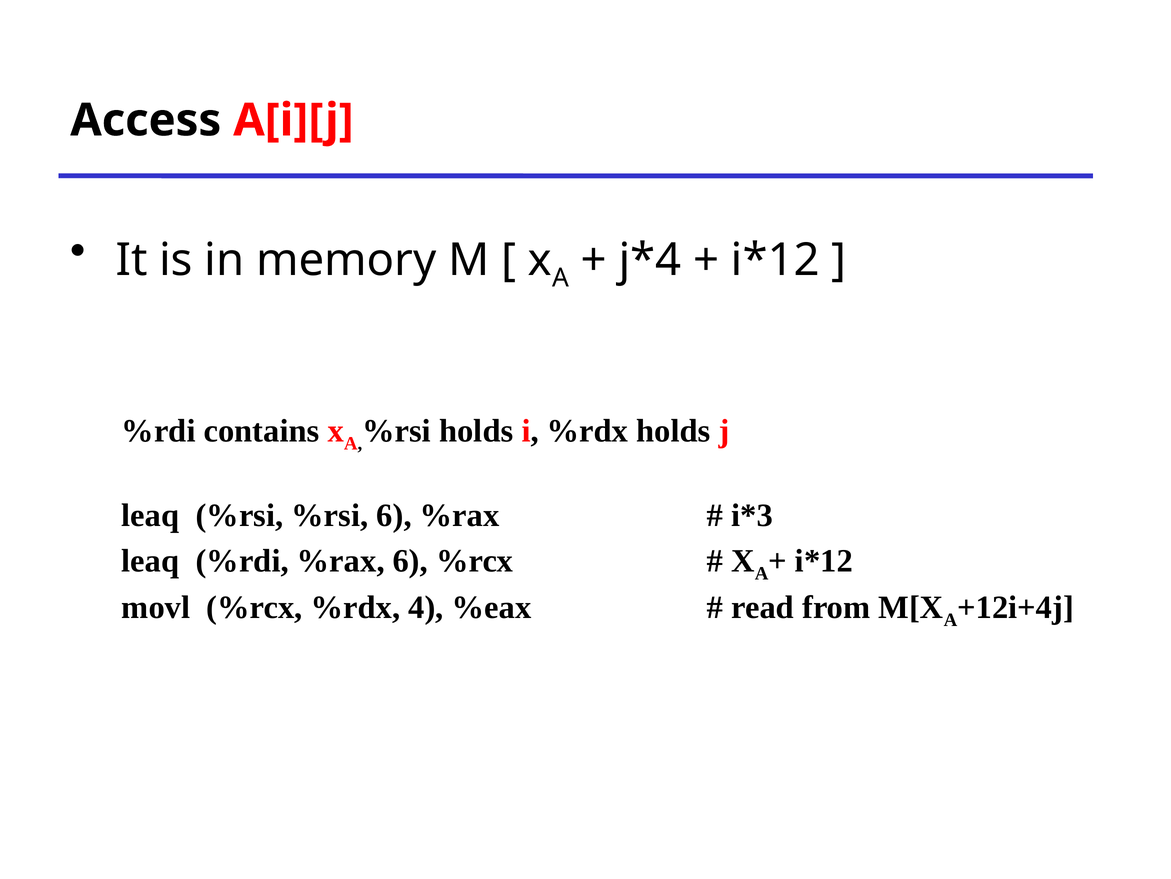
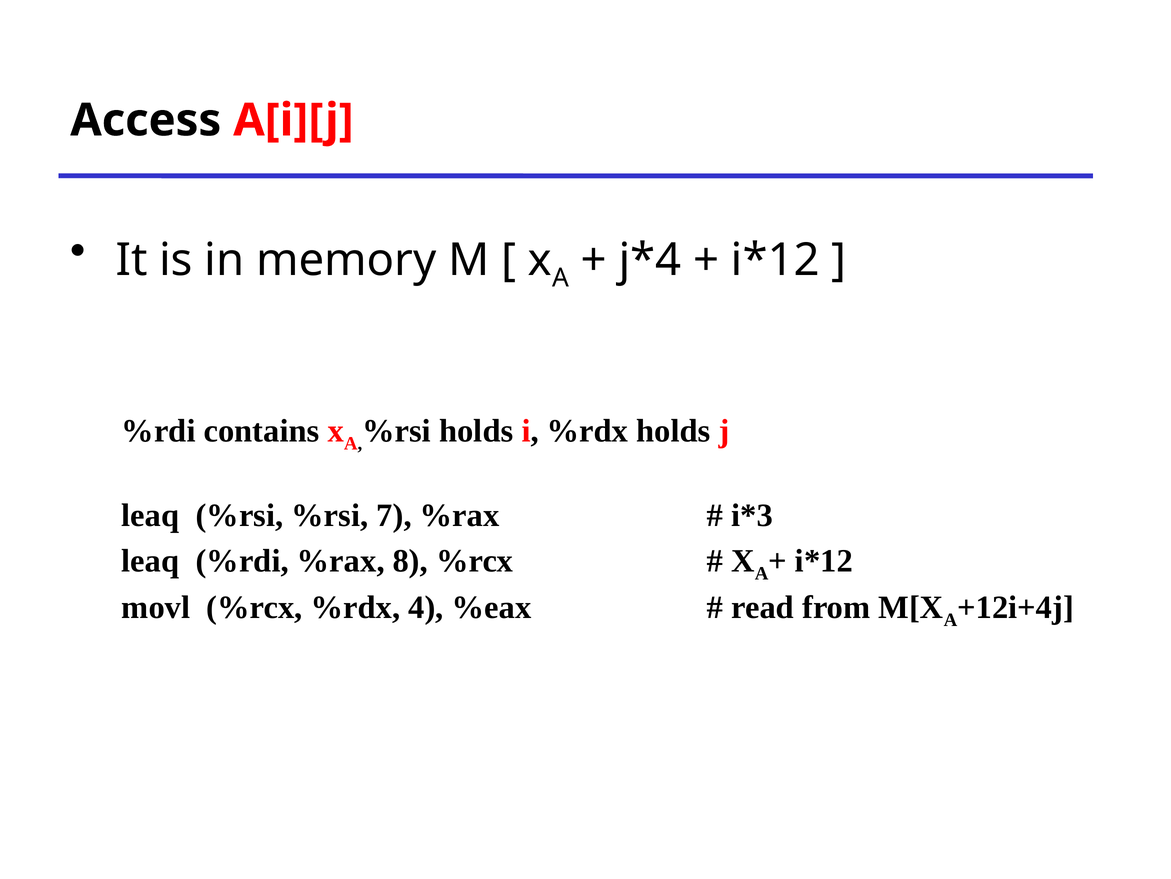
%rsi 6: 6 -> 7
%rax 6: 6 -> 8
